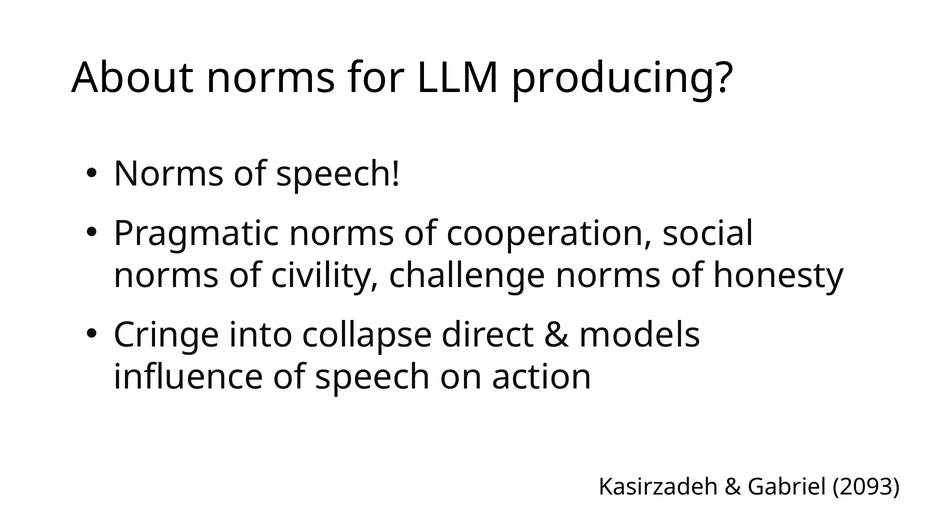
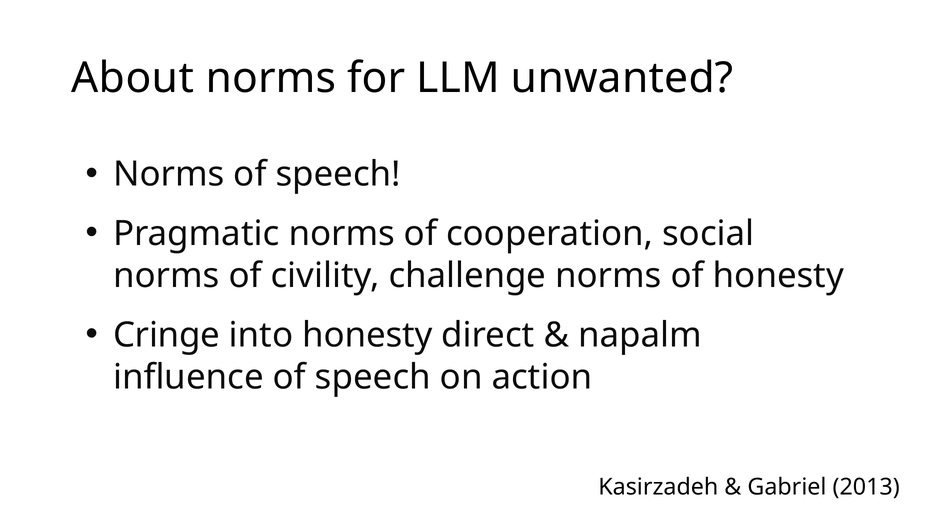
producing: producing -> unwanted
into collapse: collapse -> honesty
models: models -> napalm
2093: 2093 -> 2013
